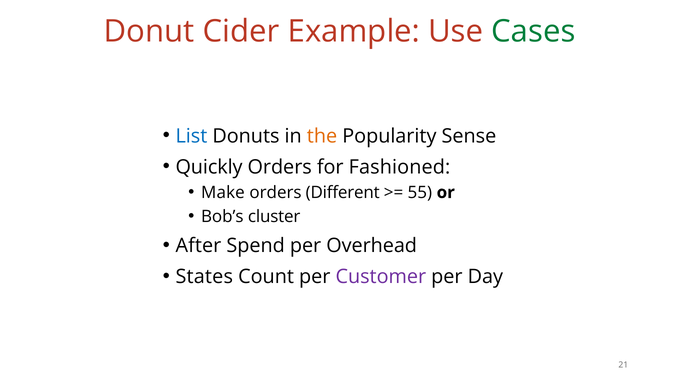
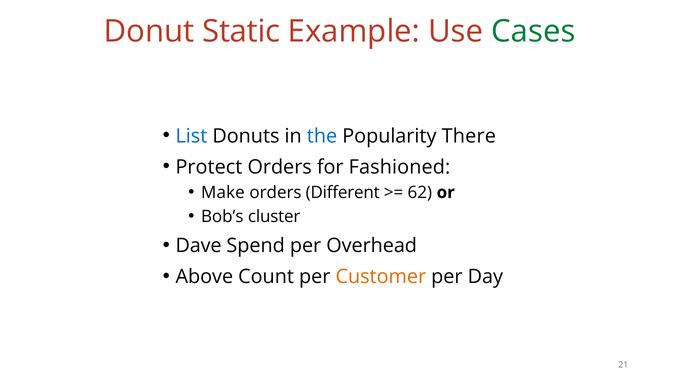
Cider: Cider -> Static
the colour: orange -> blue
Sense: Sense -> There
Quickly: Quickly -> Protect
55: 55 -> 62
After: After -> Dave
States: States -> Above
Customer colour: purple -> orange
